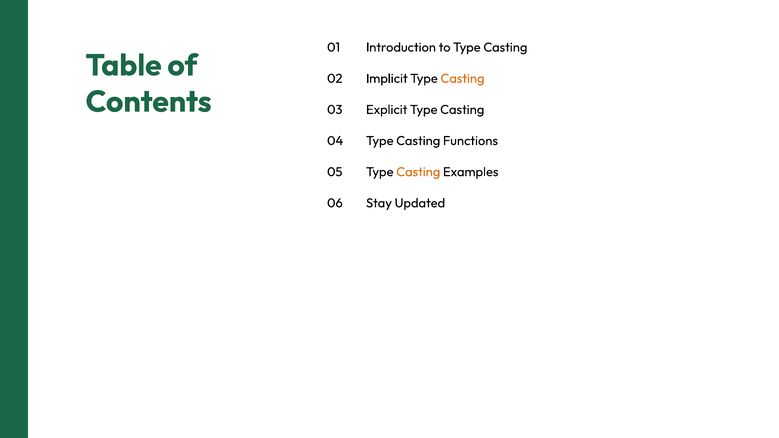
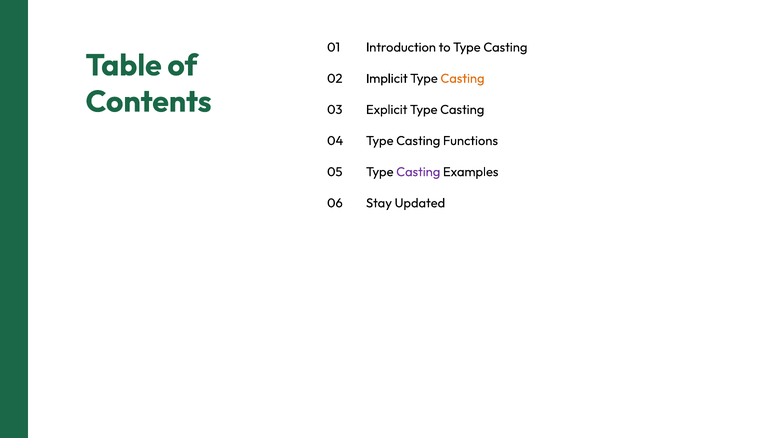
Casting at (418, 172) colour: orange -> purple
